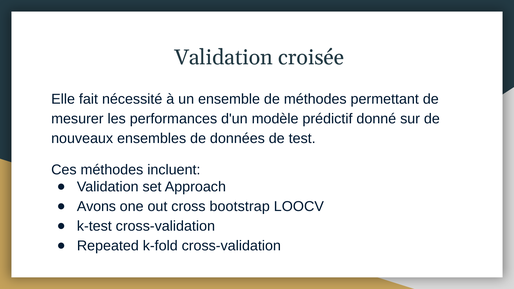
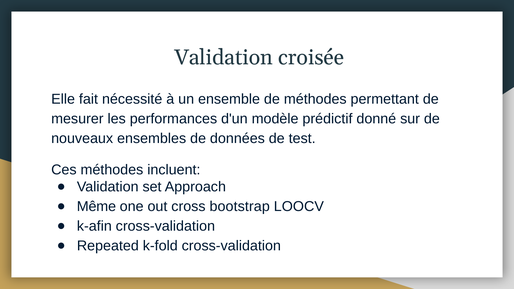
Avons: Avons -> Même
k-test: k-test -> k-afin
